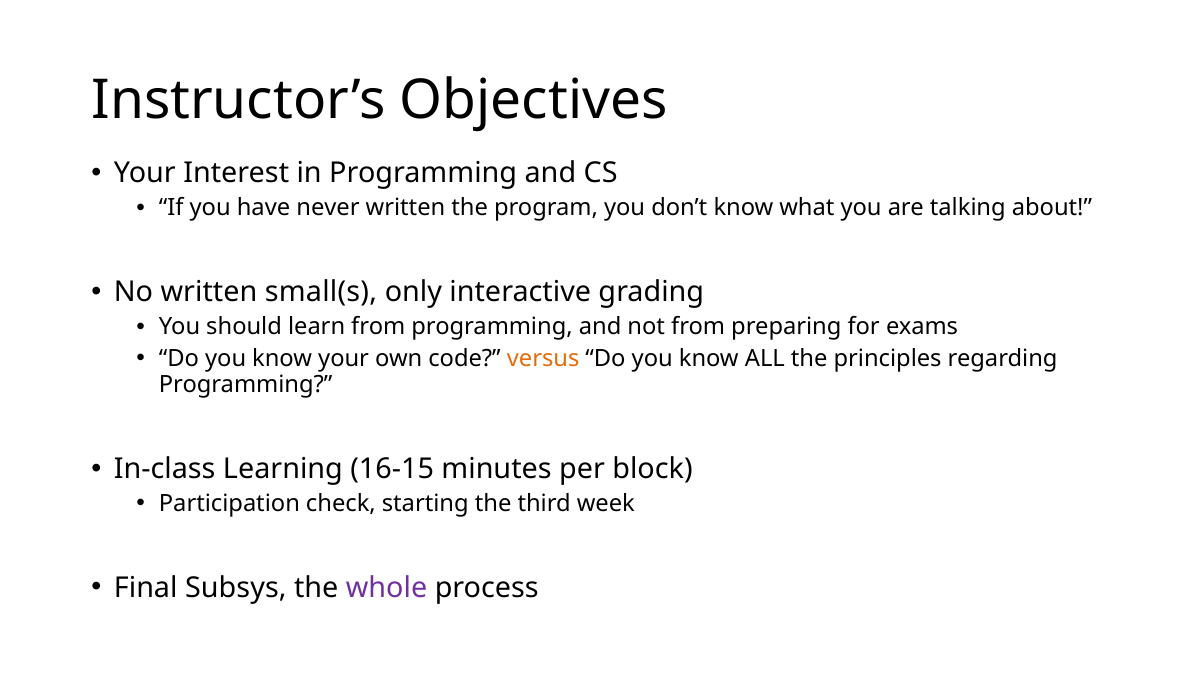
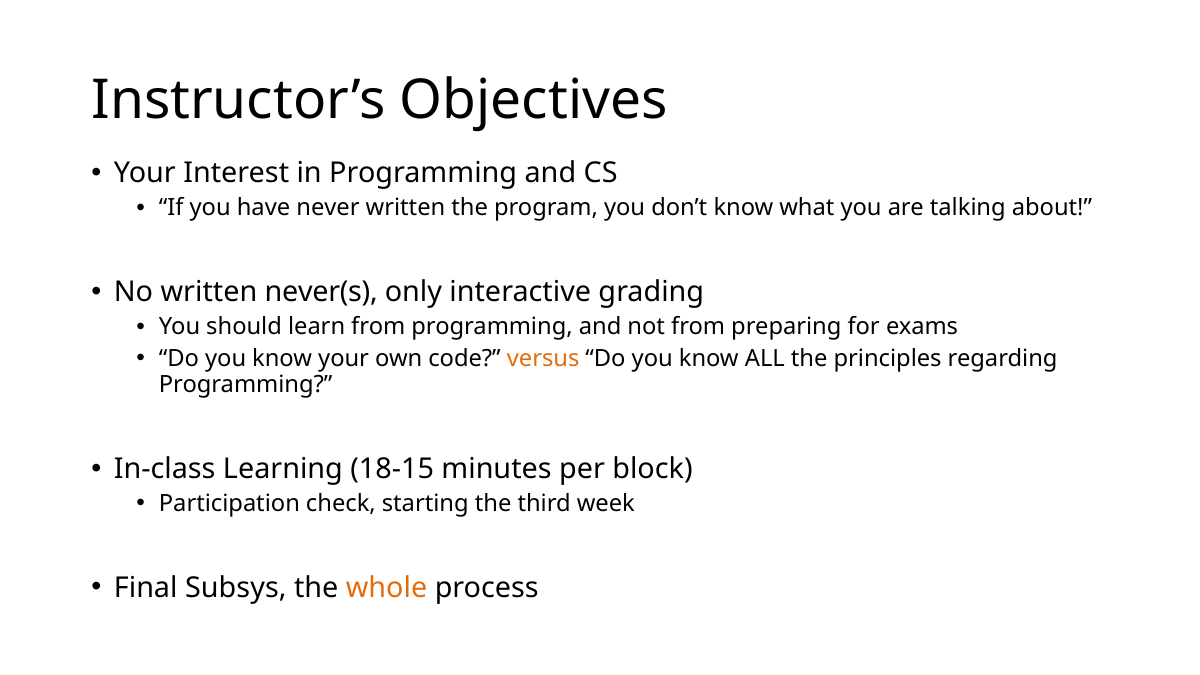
small(s: small(s -> never(s
16-15: 16-15 -> 18-15
whole colour: purple -> orange
